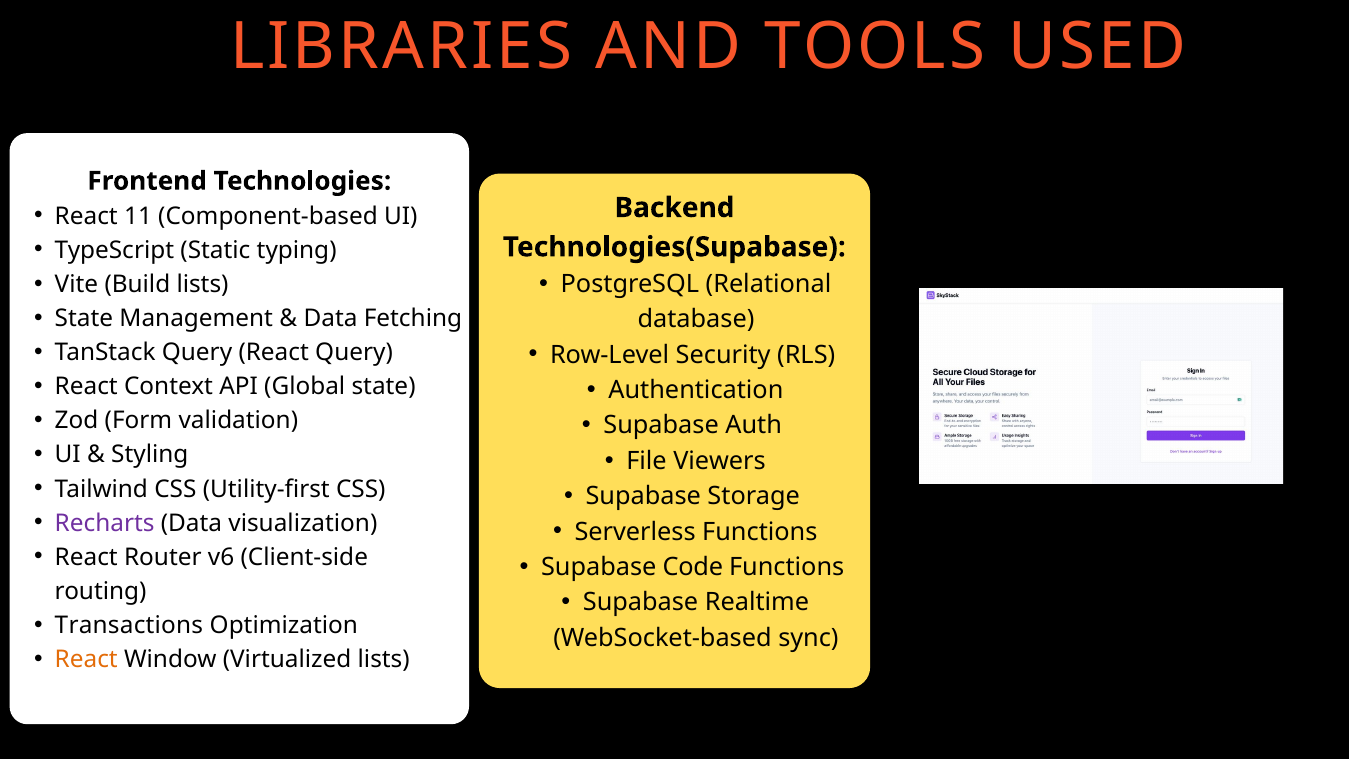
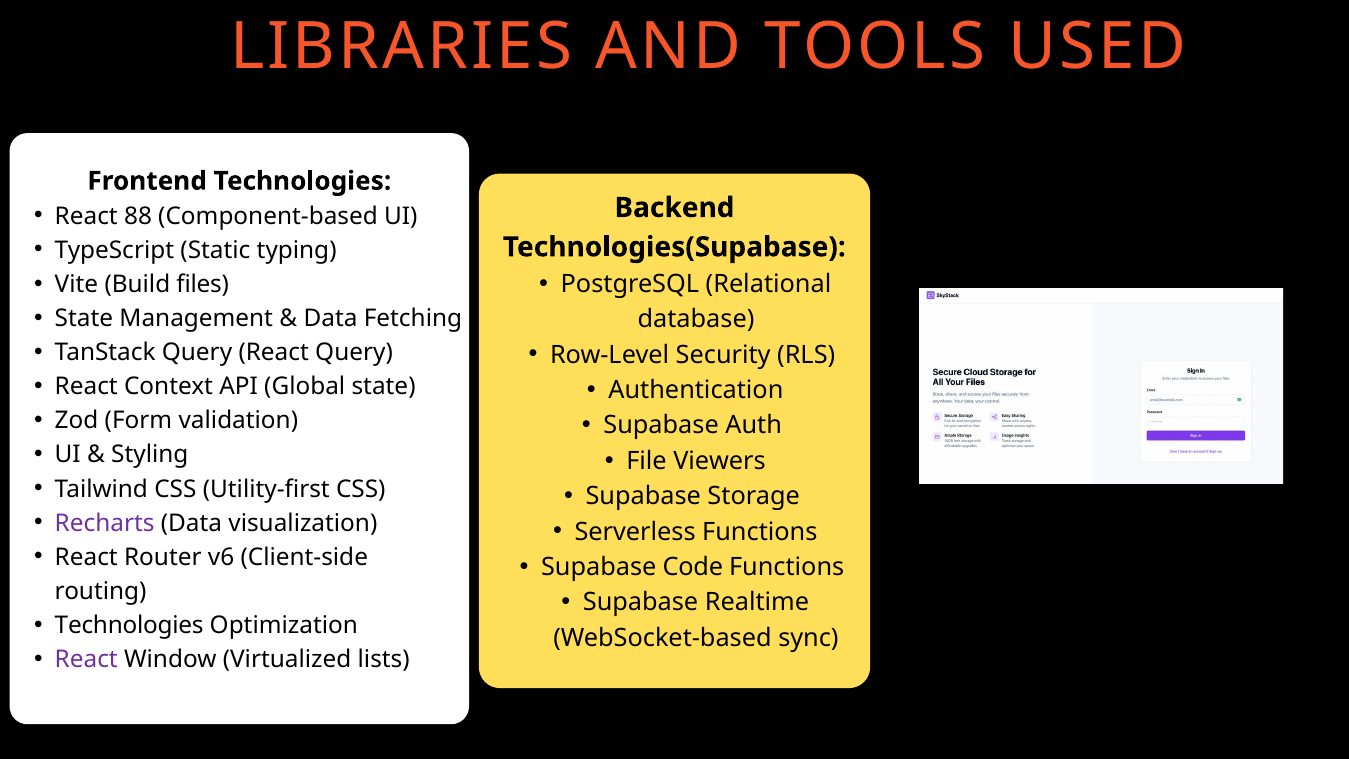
11: 11 -> 88
Build lists: lists -> files
Transactions at (129, 625): Transactions -> Technologies
React at (86, 659) colour: orange -> purple
